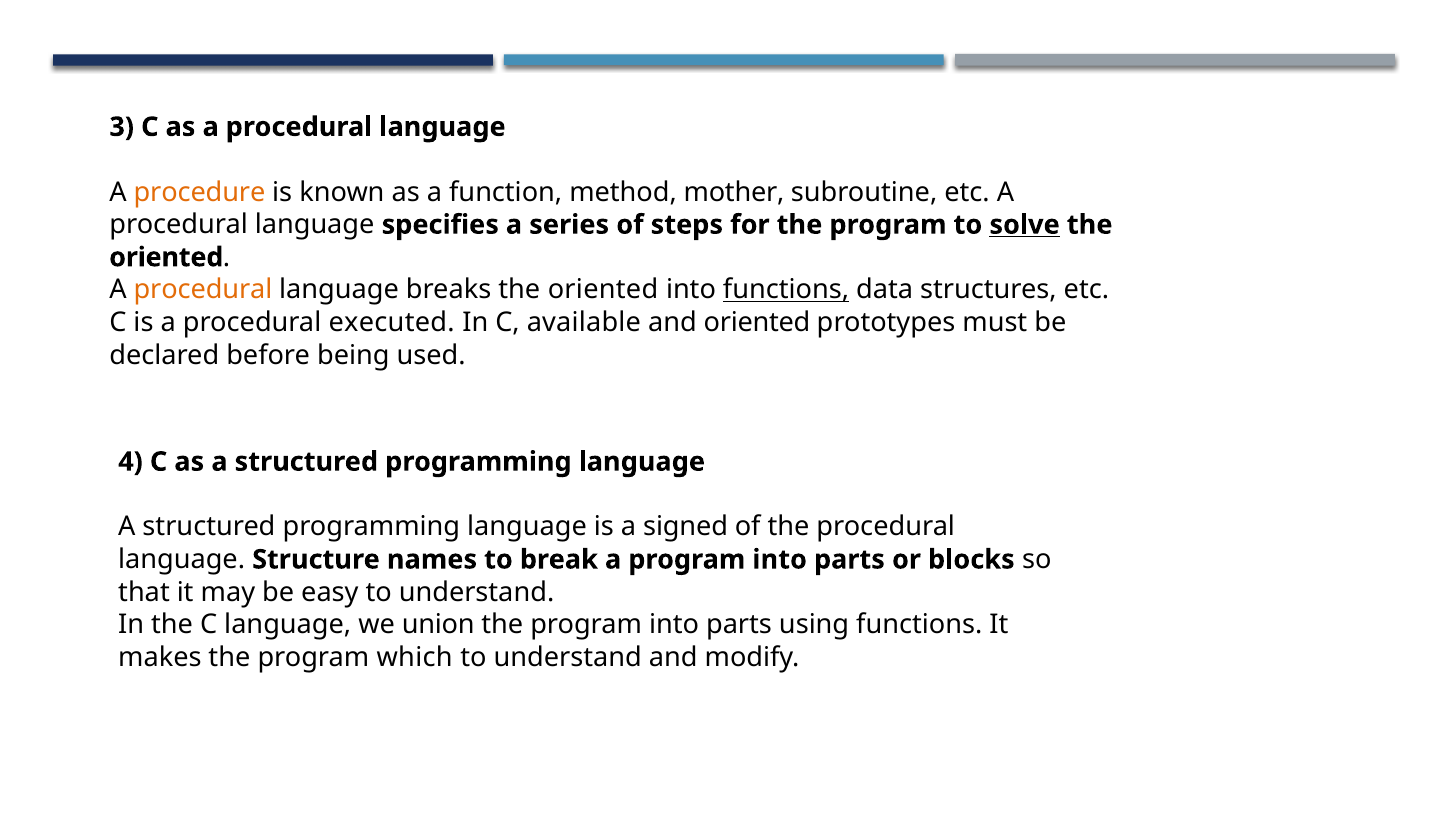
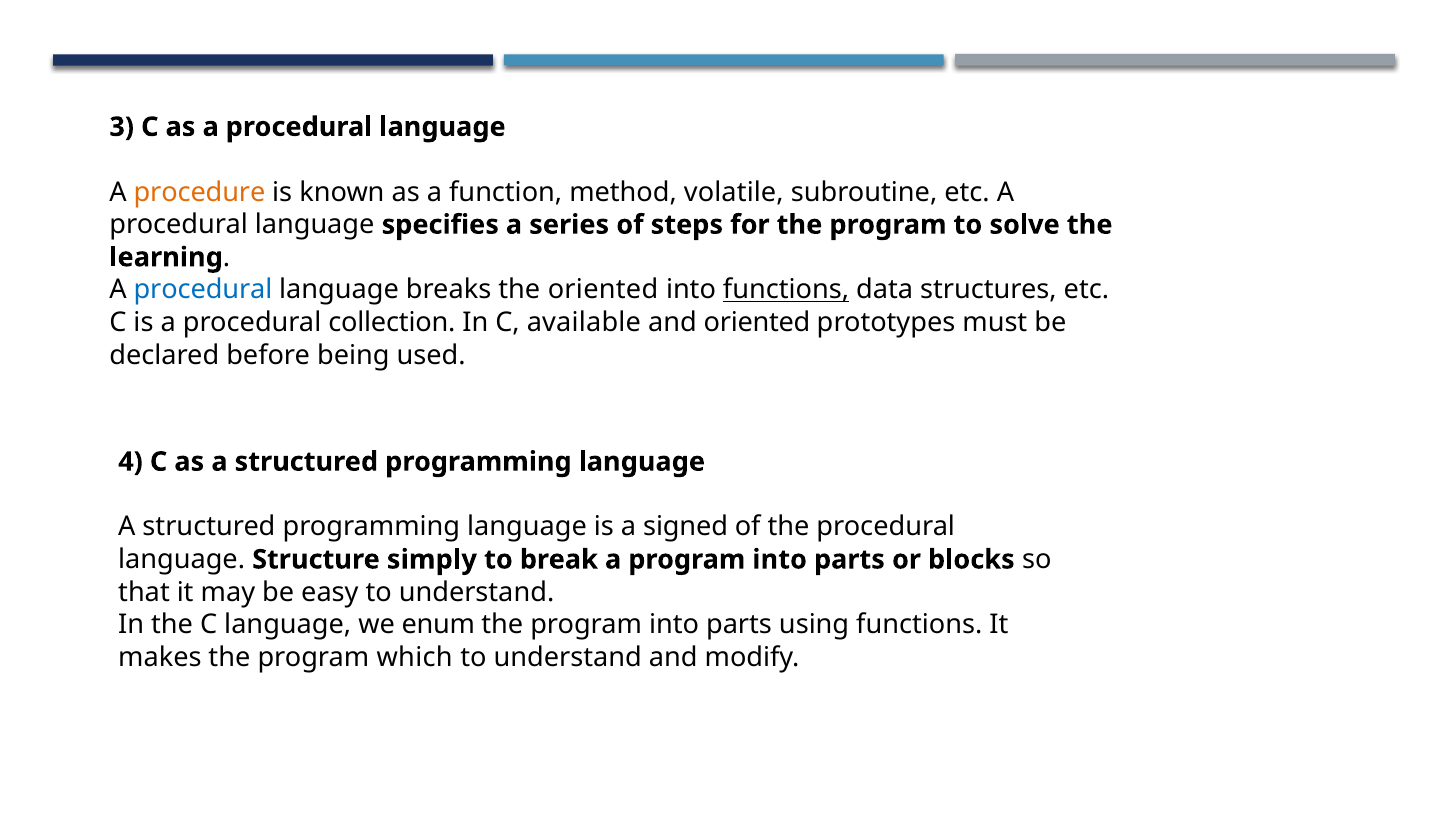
mother: mother -> volatile
solve underline: present -> none
oriented at (166, 257): oriented -> learning
procedural at (203, 290) colour: orange -> blue
executed: executed -> collection
names: names -> simply
union: union -> enum
